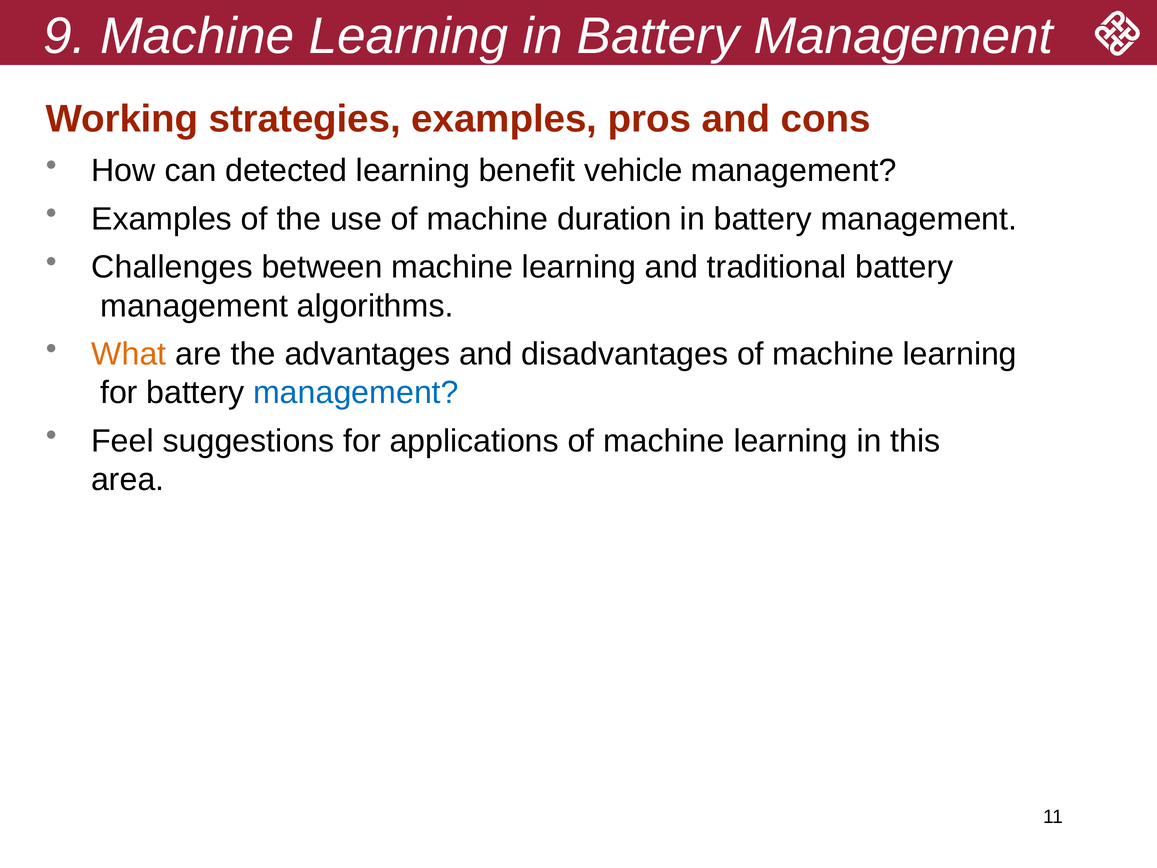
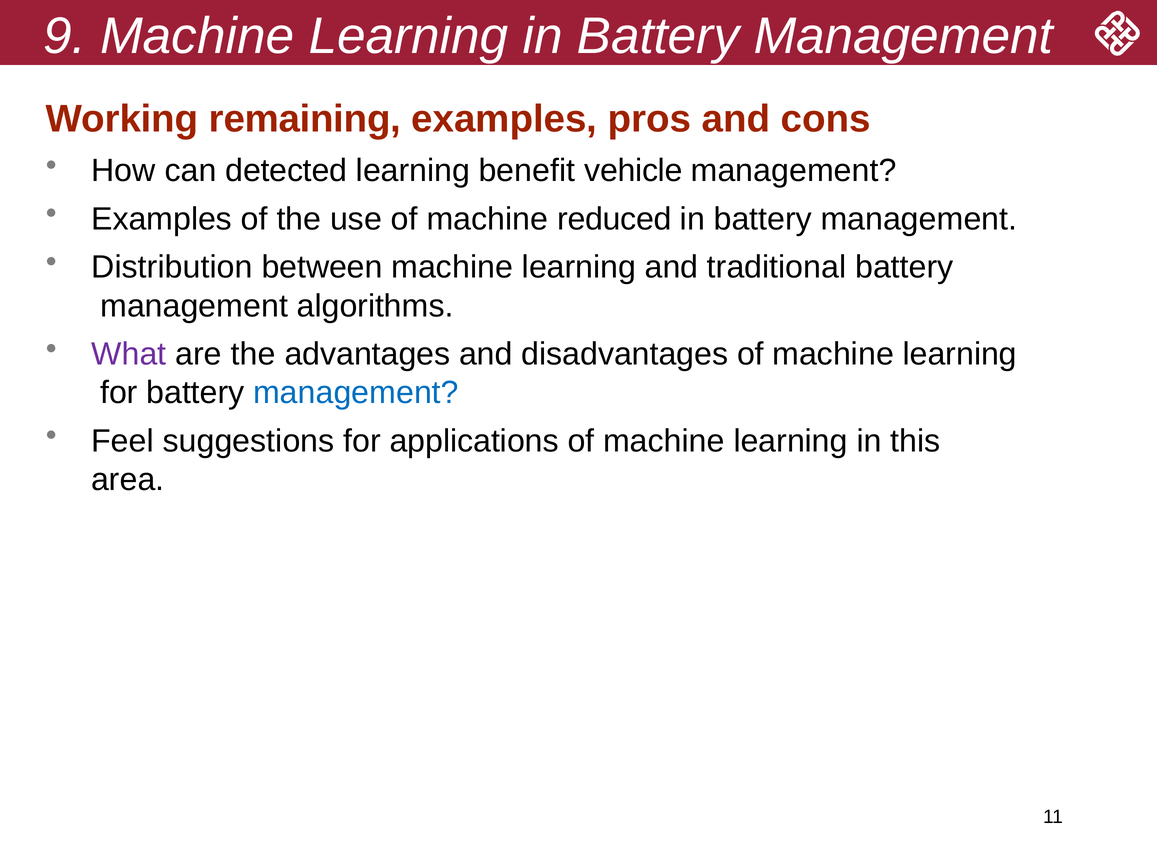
strategies: strategies -> remaining
duration: duration -> reduced
Challenges: Challenges -> Distribution
What colour: orange -> purple
